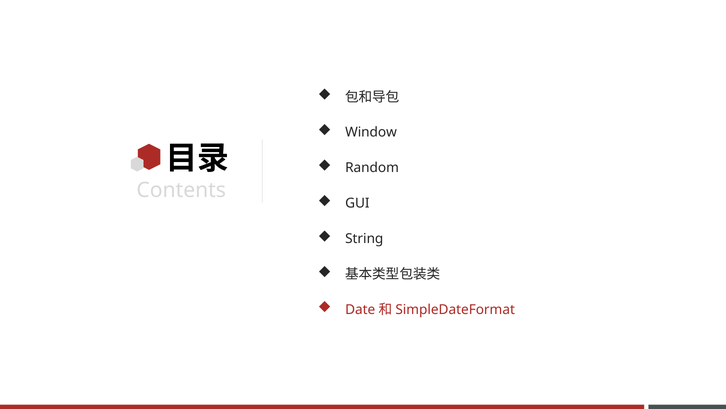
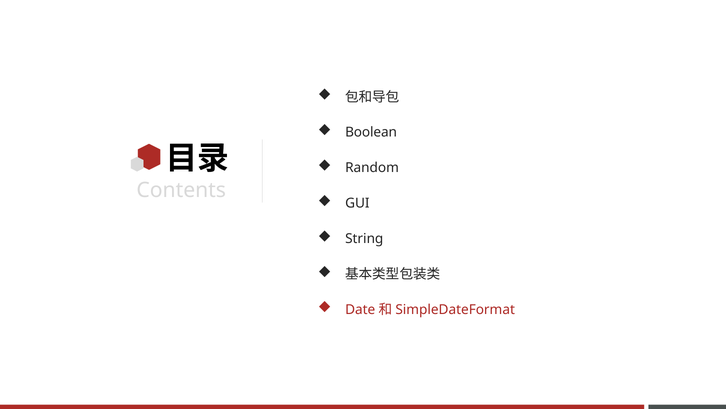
Window: Window -> Boolean
